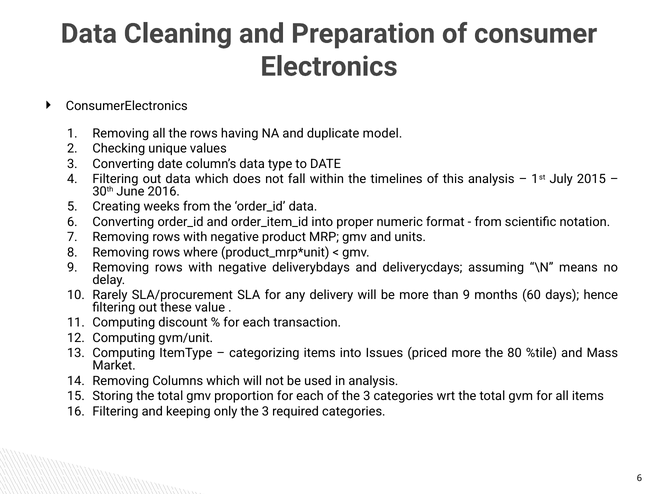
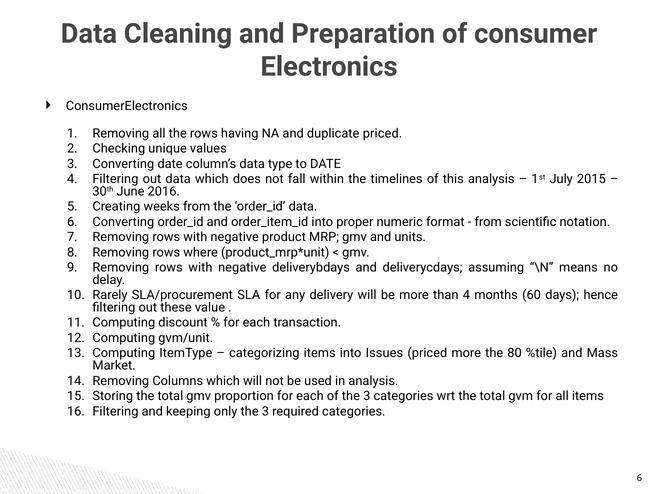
duplicate model: model -> priced
than 9: 9 -> 4
